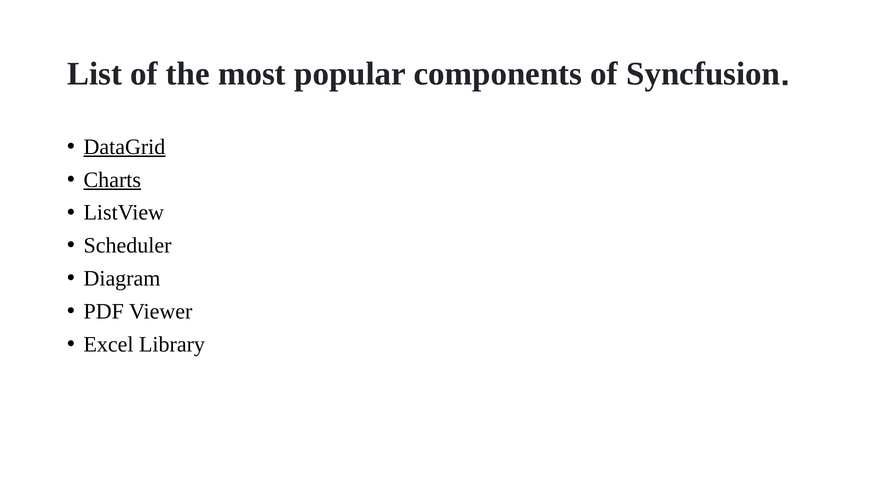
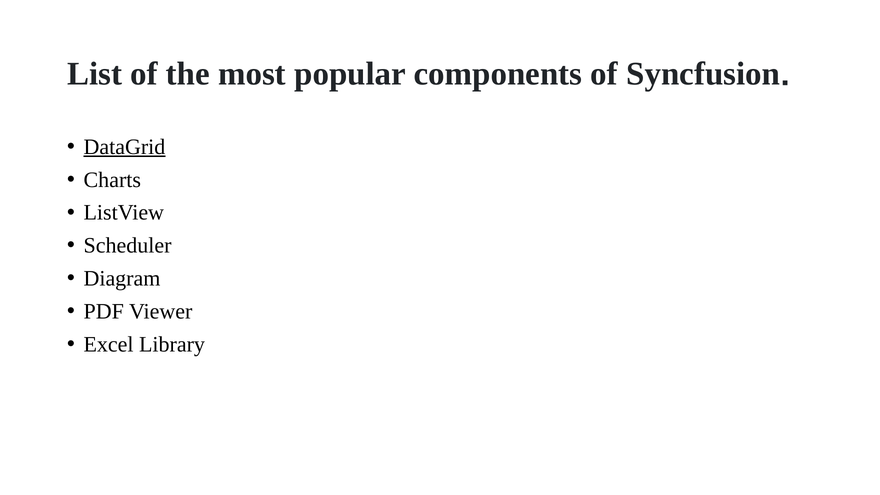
Charts underline: present -> none
